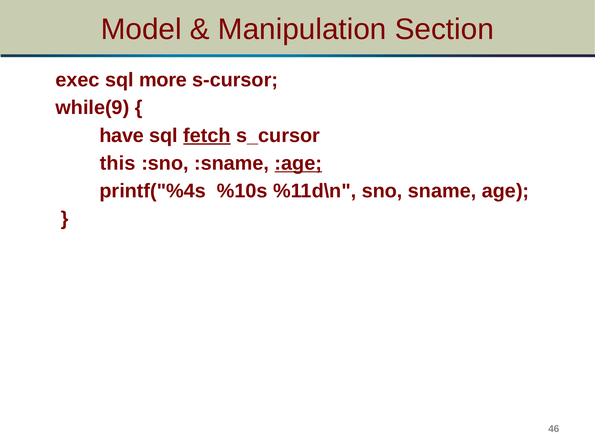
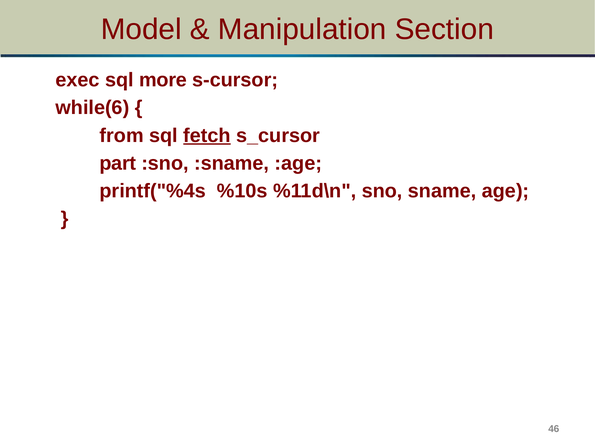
while(9: while(9 -> while(6
have: have -> from
this: this -> part
:age underline: present -> none
